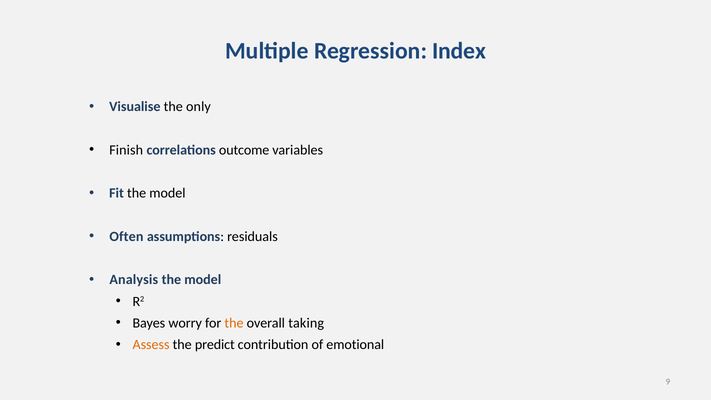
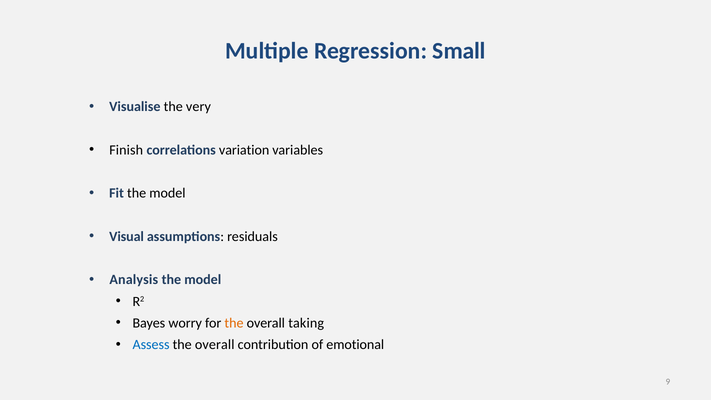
Index: Index -> Small
only: only -> very
outcome: outcome -> variation
Often: Often -> Visual
Assess colour: orange -> blue
predict at (215, 345): predict -> overall
